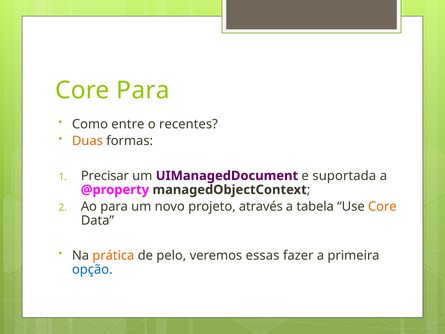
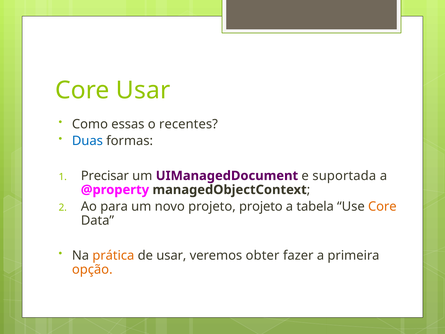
Core Para: Para -> Usar
entre: entre -> essas
Duas colour: orange -> blue
projeto através: através -> projeto
de pelo: pelo -> usar
essas: essas -> obter
opção colour: blue -> orange
